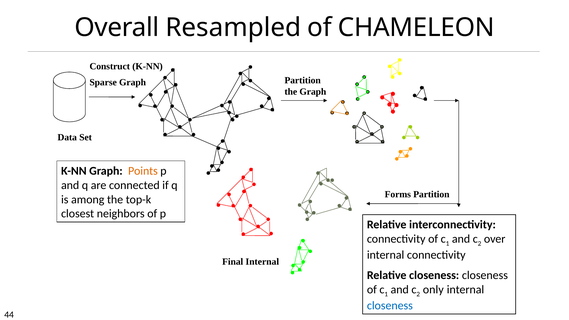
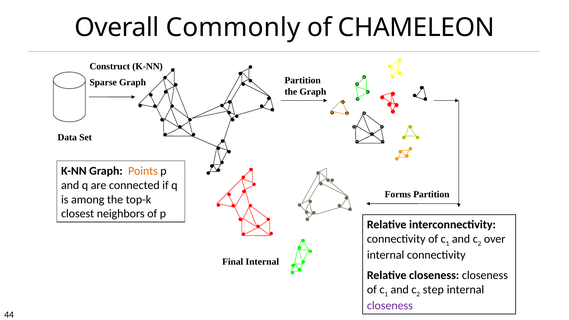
Resampled: Resampled -> Commonly
only: only -> step
closeness at (390, 306) colour: blue -> purple
